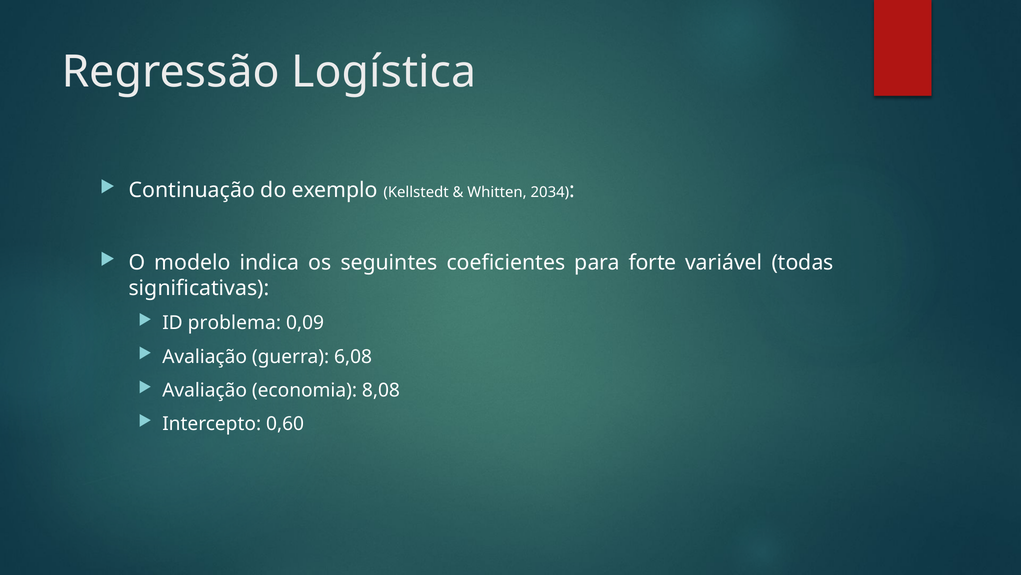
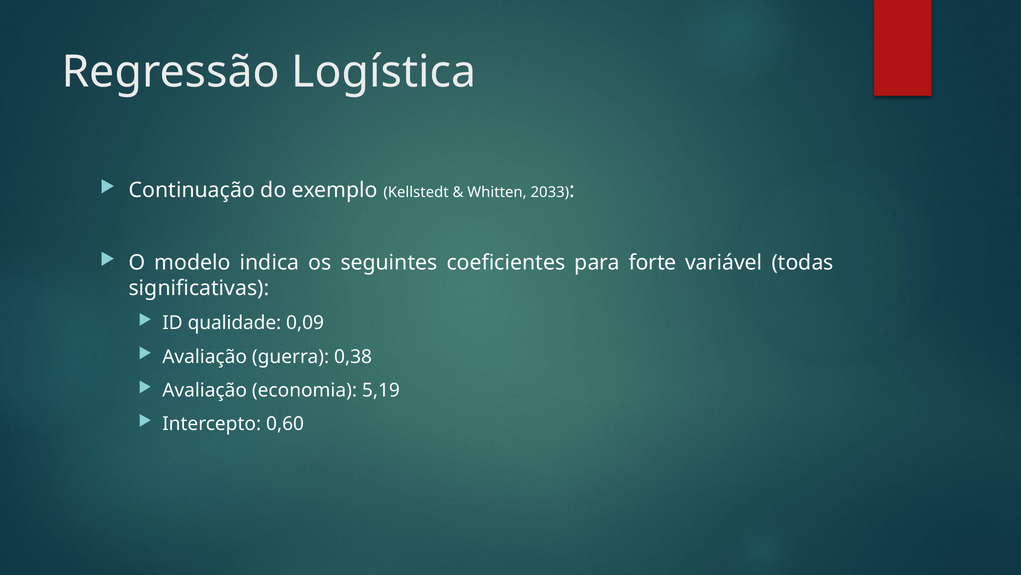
2034: 2034 -> 2033
problema: problema -> qualidade
6,08: 6,08 -> 0,38
8,08: 8,08 -> 5,19
